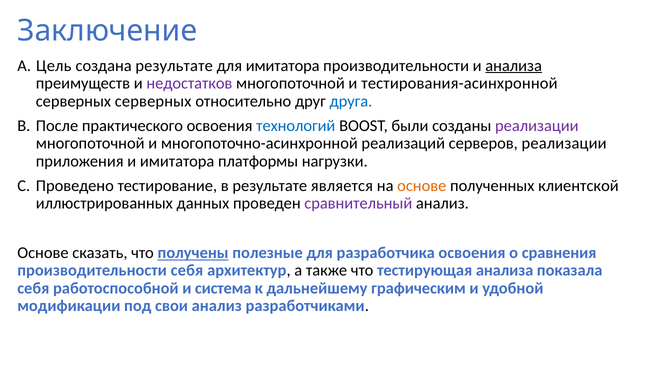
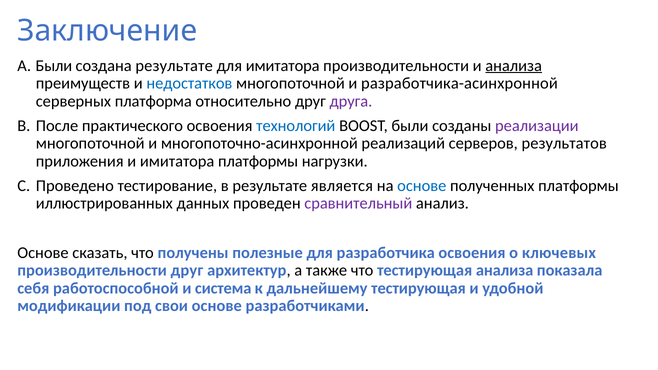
Цель at (54, 66): Цель -> Были
недостатков colour: purple -> blue
тестирования-асинхронной: тестирования-асинхронной -> разработчика-асинхронной
серверных серверных: серверных -> платформа
друга colour: blue -> purple
серверов реализации: реализации -> результатов
основе at (422, 186) colour: orange -> blue
полученных клиентской: клиентской -> платформы
получены underline: present -> none
сравнения: сравнения -> ключевых
производительности себя: себя -> друг
дальнейшему графическим: графическим -> тестирующая
свои анализ: анализ -> основе
